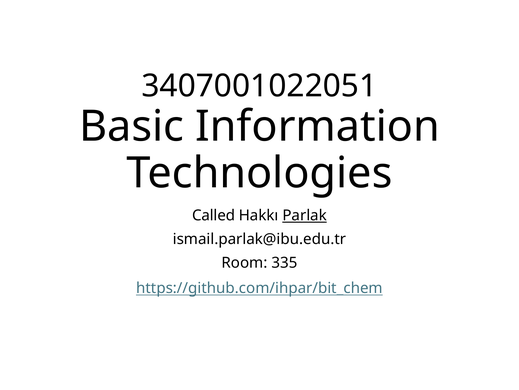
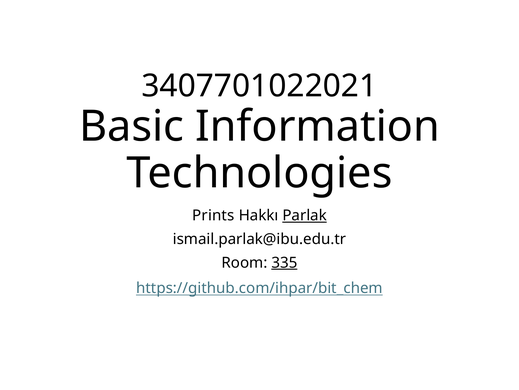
3407001022051: 3407001022051 -> 3407701022021
Called: Called -> Prints
335 underline: none -> present
